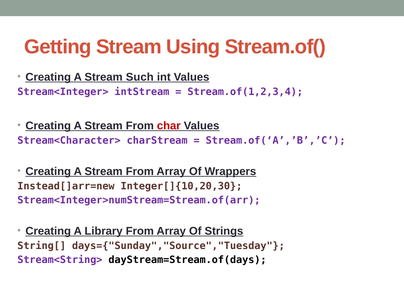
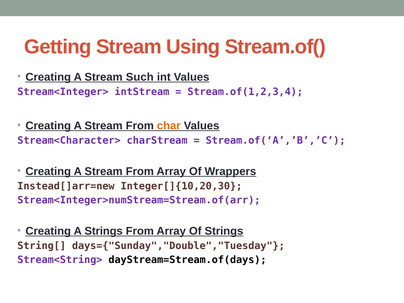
char colour: red -> orange
A Library: Library -> Strings
days={"Sunday","Source","Tuesday: days={"Sunday","Source","Tuesday -> days={"Sunday","Double","Tuesday
